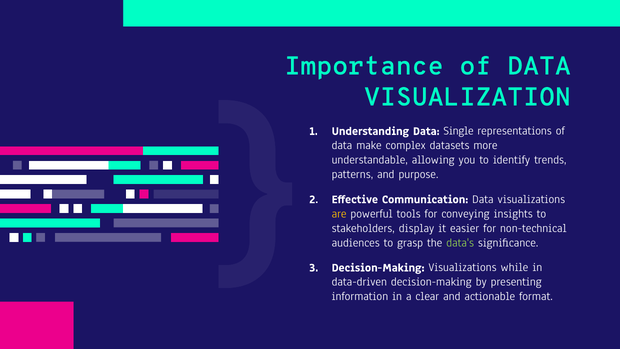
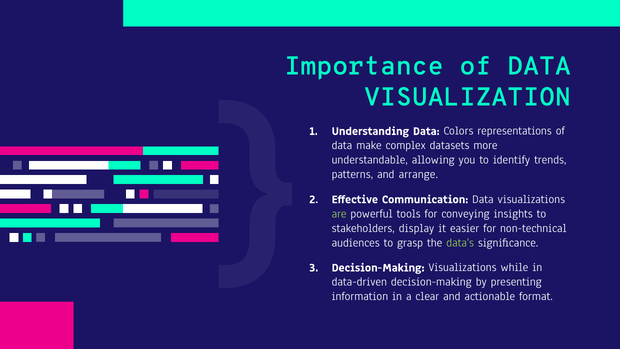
Single: Single -> Colors
purpose: purpose -> arrange
are colour: yellow -> light green
